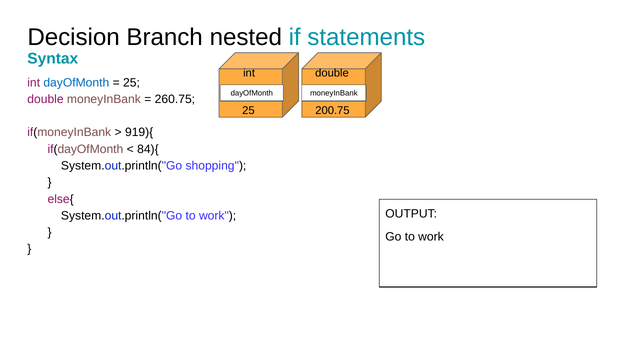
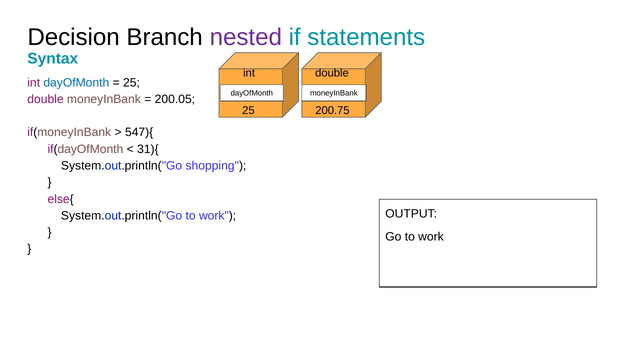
nested colour: black -> purple
260.75: 260.75 -> 200.05
919){: 919){ -> 547){
84){: 84){ -> 31){
